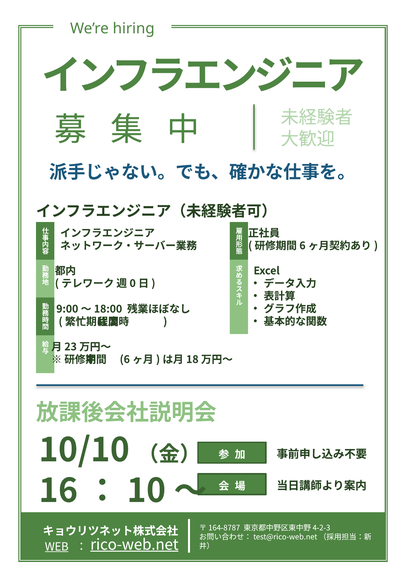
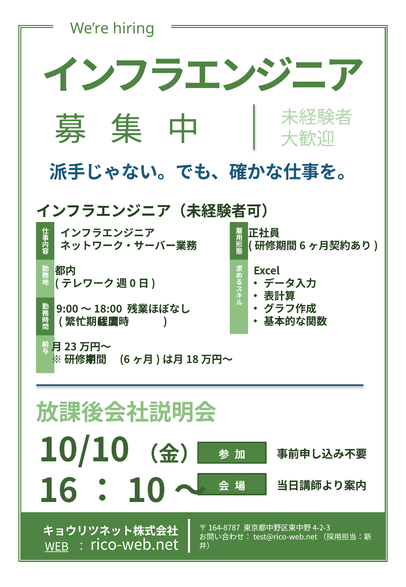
rico-web.net underline: present -> none
